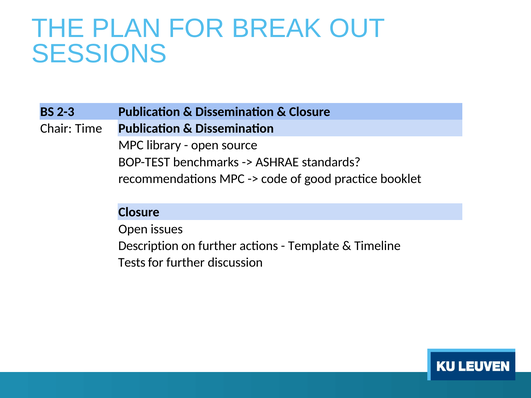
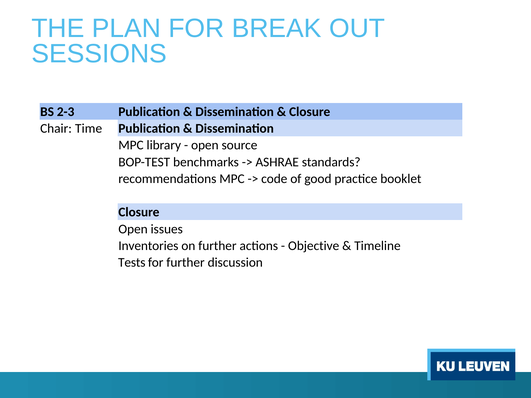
Description: Description -> Inventories
Template: Template -> Objective
